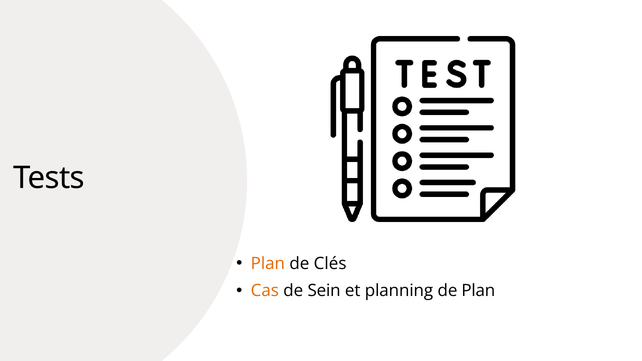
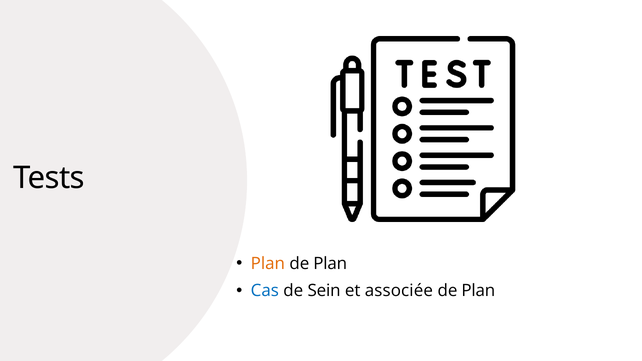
Clés at (330, 264): Clés -> Plan
Cas colour: orange -> blue
planning: planning -> associée
